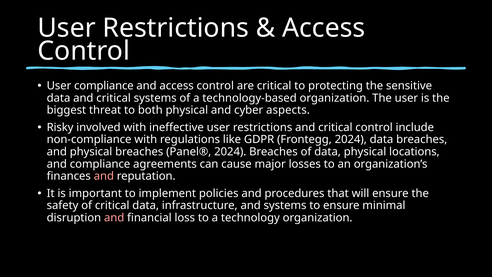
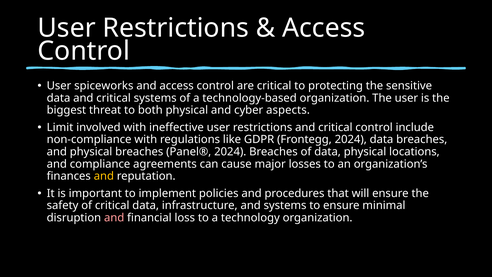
User compliance: compliance -> spiceworks
Risky: Risky -> Limit
and at (104, 176) colour: pink -> yellow
